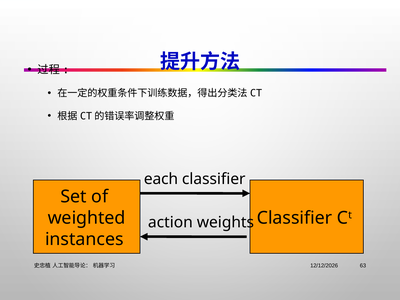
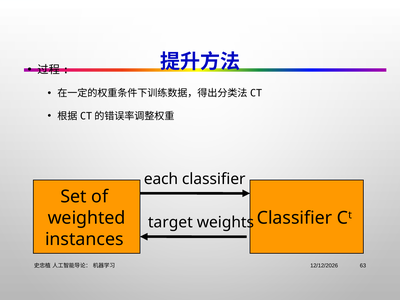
action: action -> target
